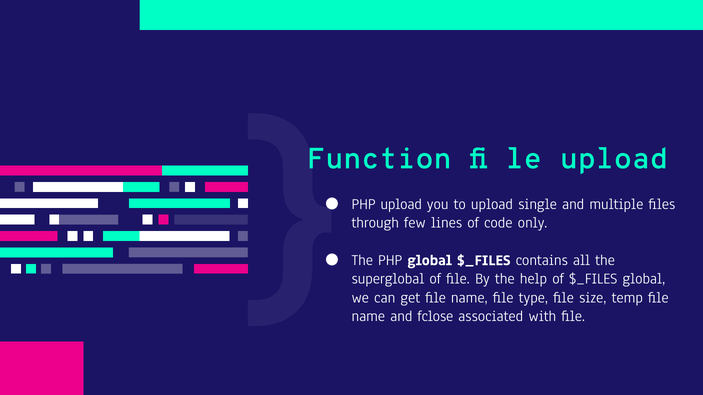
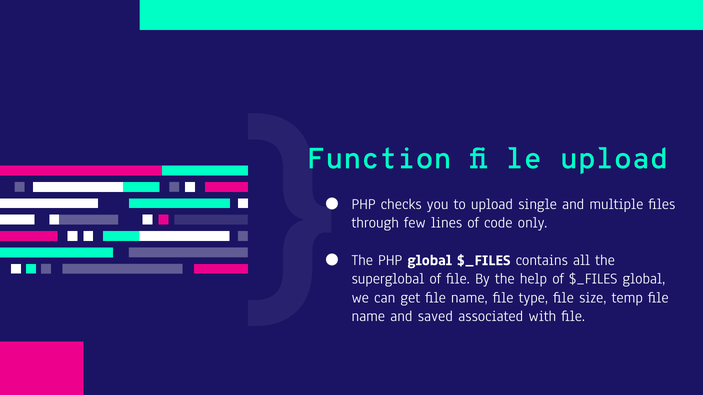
PHP upload: upload -> checks
fclose: fclose -> saved
